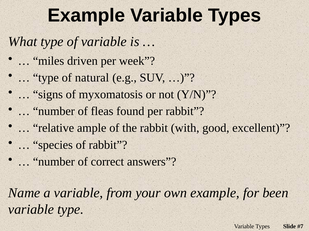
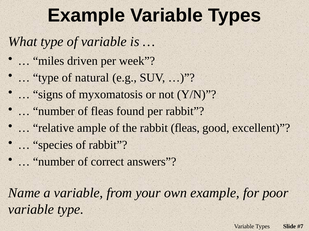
rabbit with: with -> fleas
been: been -> poor
